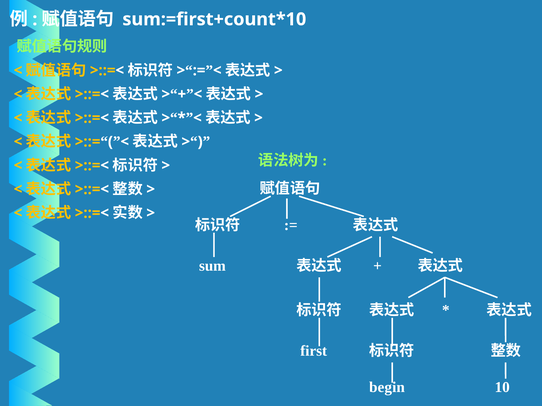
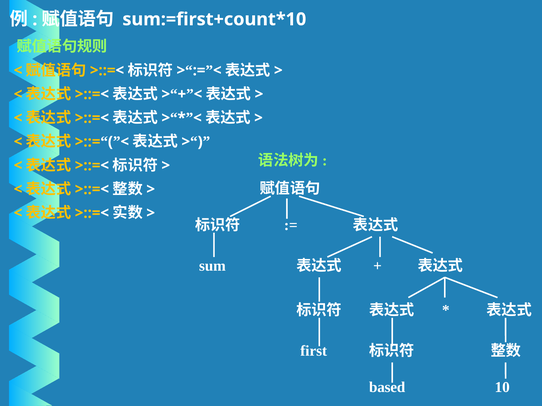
begin: begin -> based
